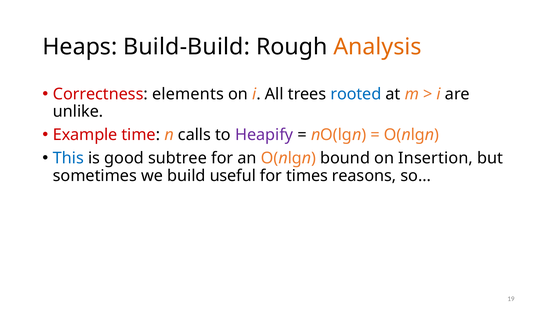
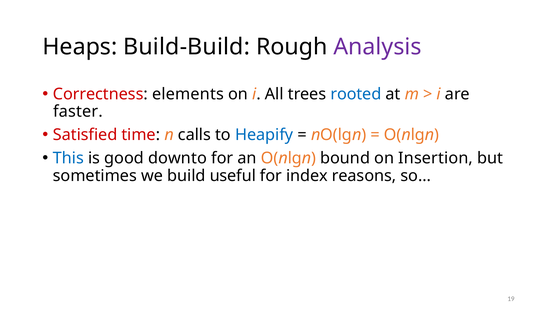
Analysis colour: orange -> purple
unlike: unlike -> faster
Example: Example -> Satisfied
Heapify colour: purple -> blue
subtree: subtree -> downto
times: times -> index
